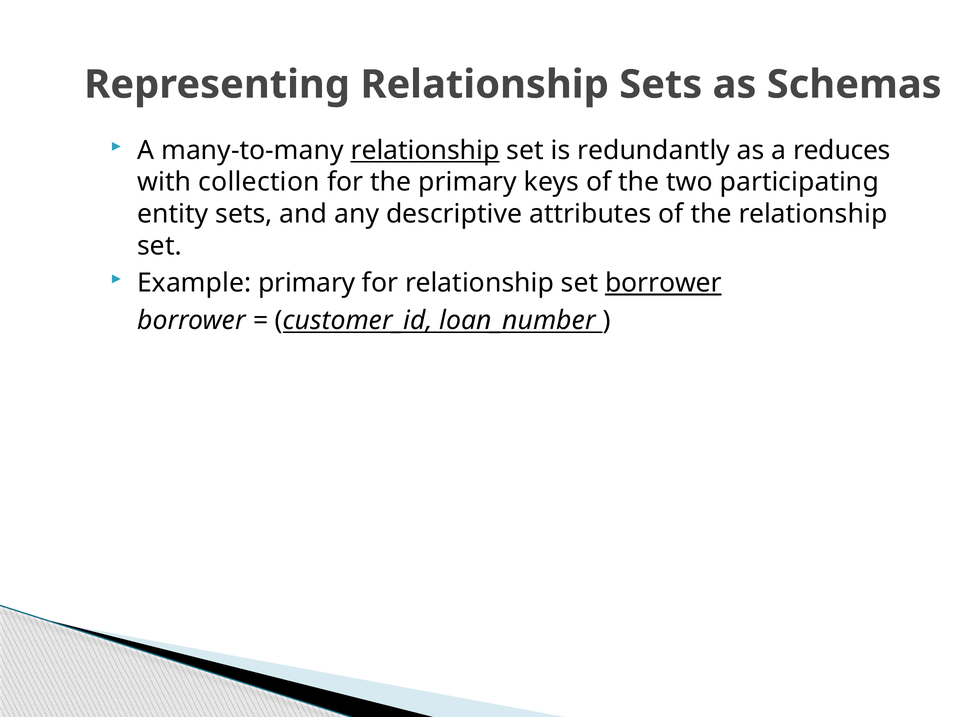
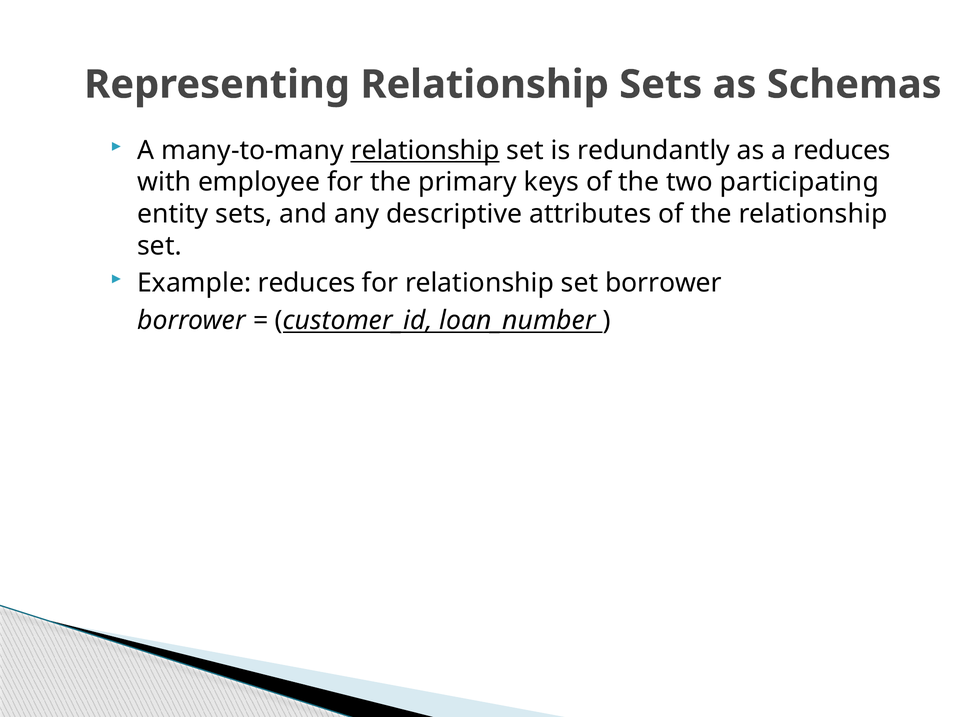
collection: collection -> employee
Example primary: primary -> reduces
borrower at (664, 283) underline: present -> none
